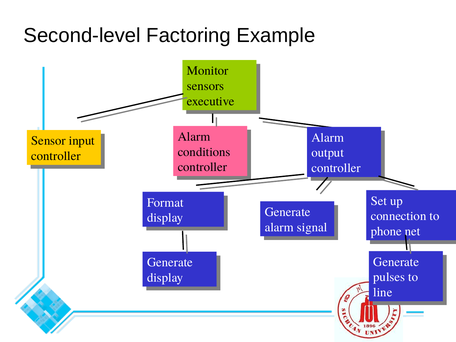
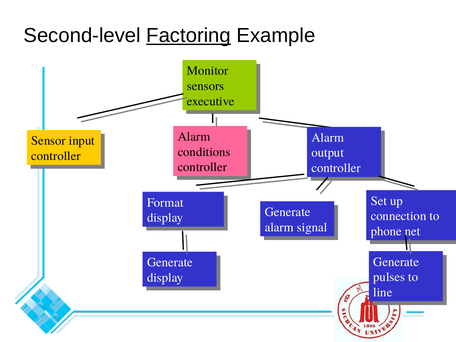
Factoring underline: none -> present
